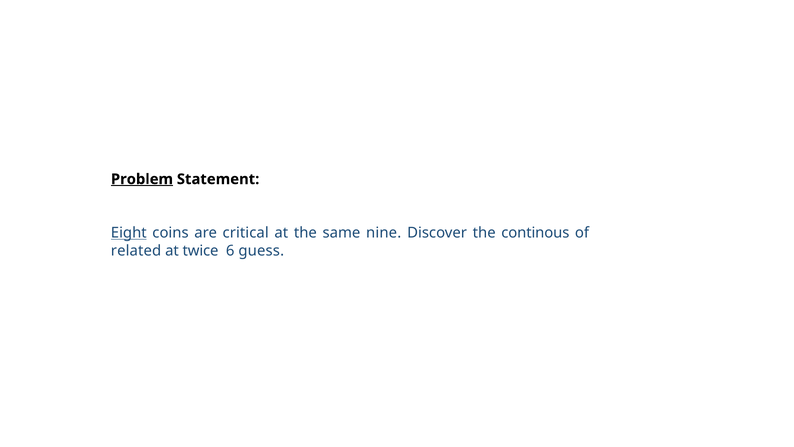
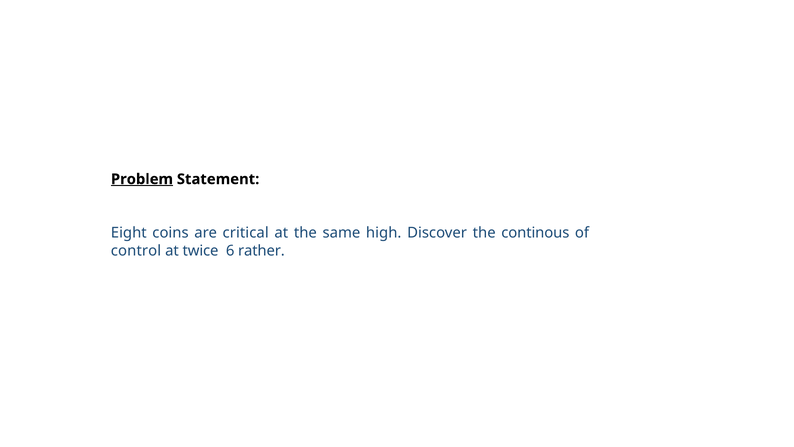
Eight underline: present -> none
nine: nine -> high
related: related -> control
guess: guess -> rather
